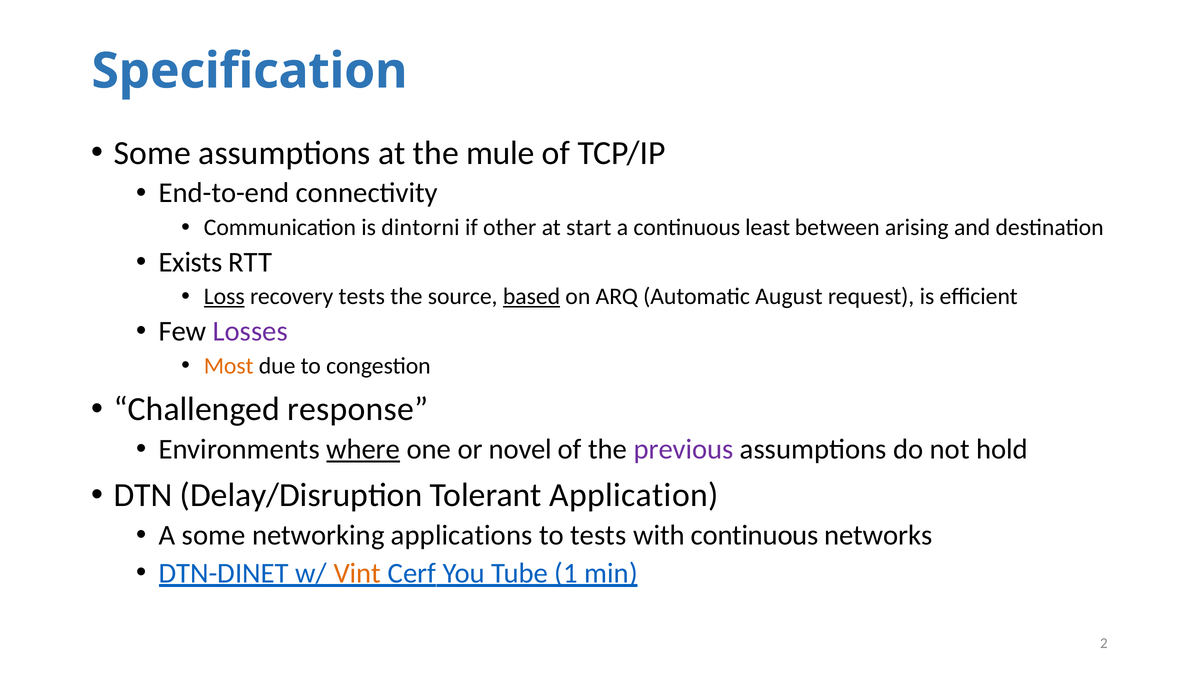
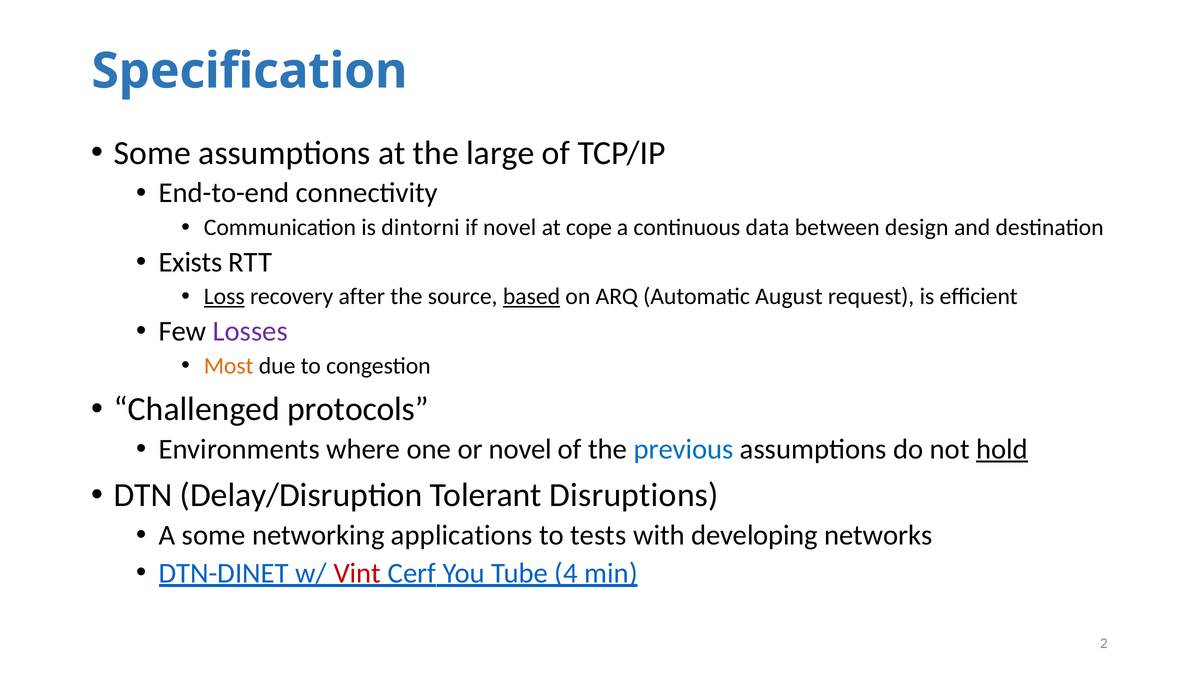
mule: mule -> large
if other: other -> novel
start: start -> cope
least: least -> data
arising: arising -> design
recovery tests: tests -> after
response: response -> protocols
where underline: present -> none
previous colour: purple -> blue
hold underline: none -> present
Application: Application -> Disruptions
with continuous: continuous -> developing
Vint colour: orange -> red
1: 1 -> 4
